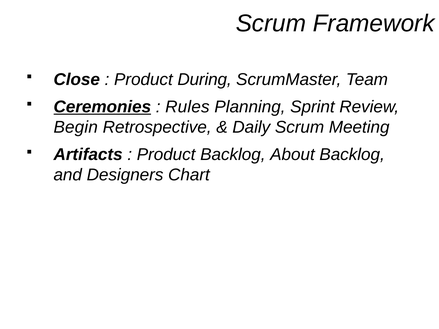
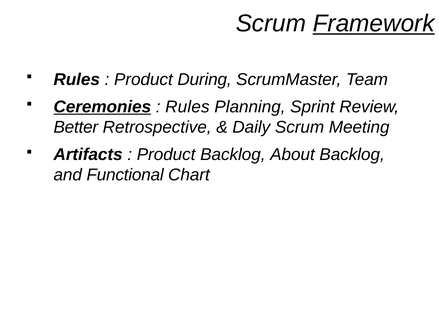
Framework underline: none -> present
Close at (77, 79): Close -> Rules
Begin: Begin -> Better
Designers: Designers -> Functional
